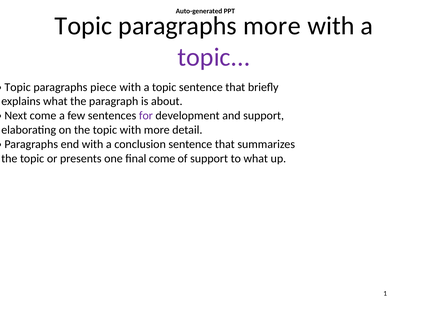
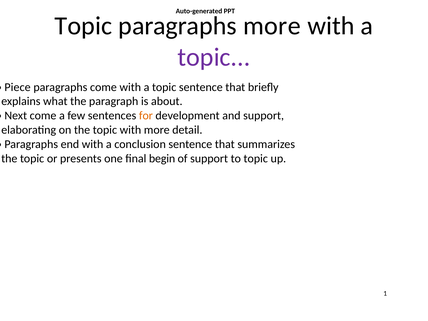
Topic at (18, 87): Topic -> Piece
paragraphs piece: piece -> come
for colour: purple -> orange
final come: come -> begin
to what: what -> topic
